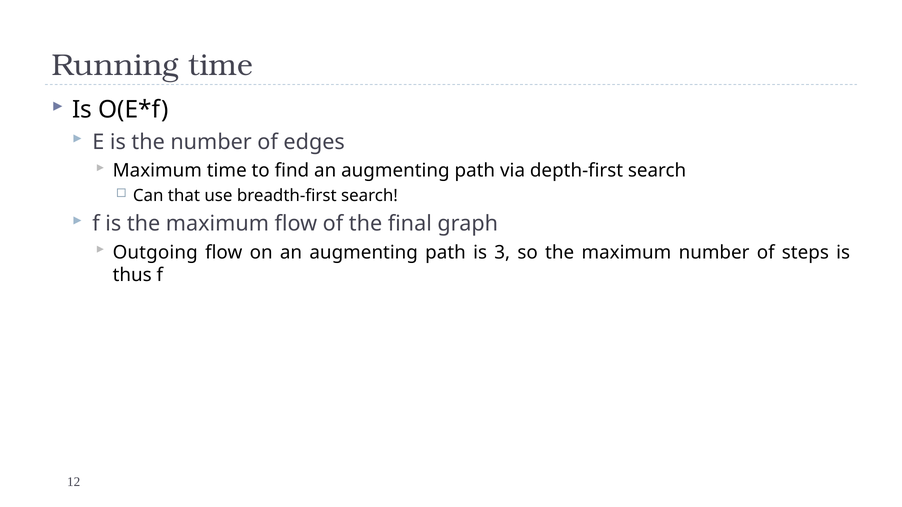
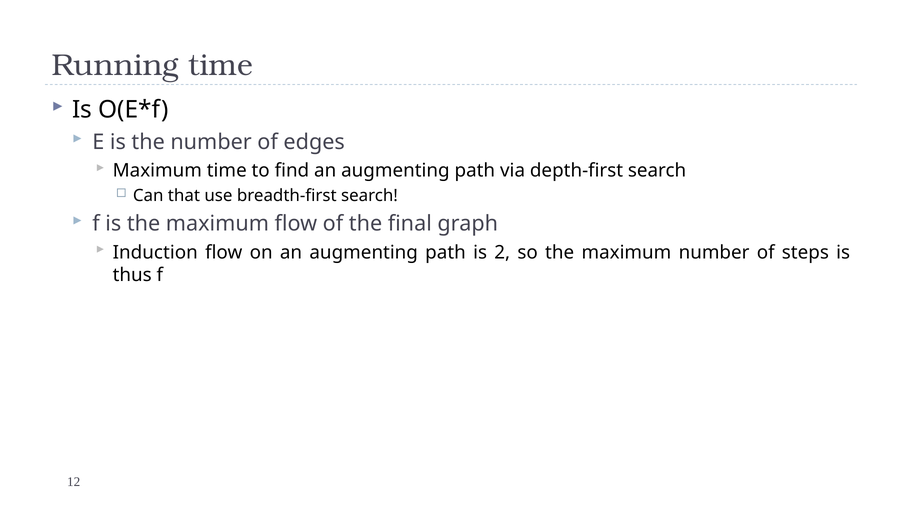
Outgoing: Outgoing -> Induction
3: 3 -> 2
